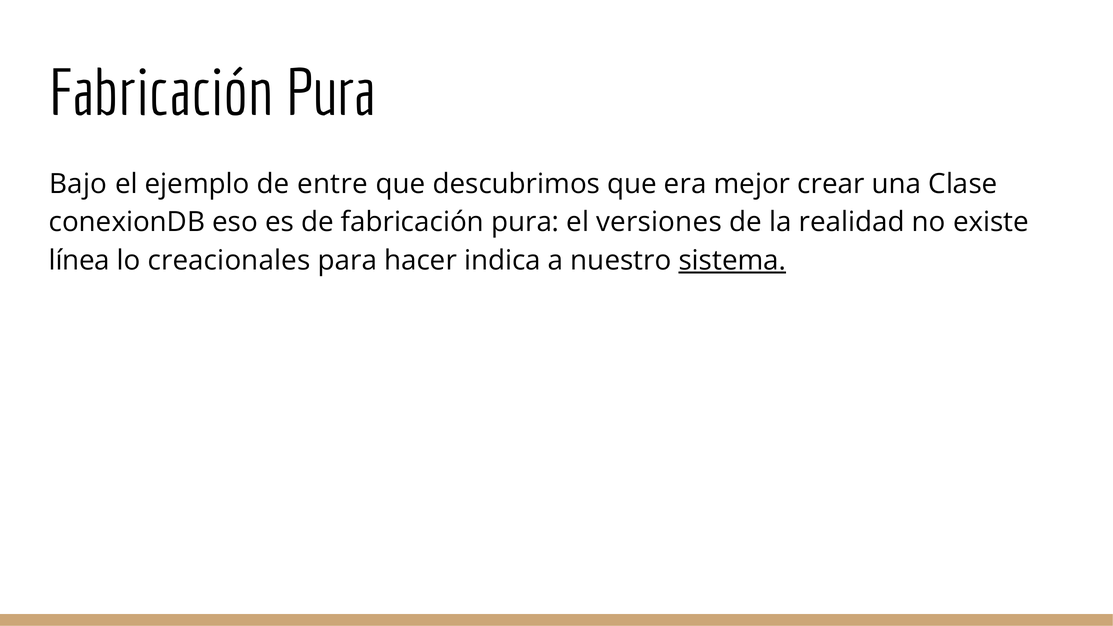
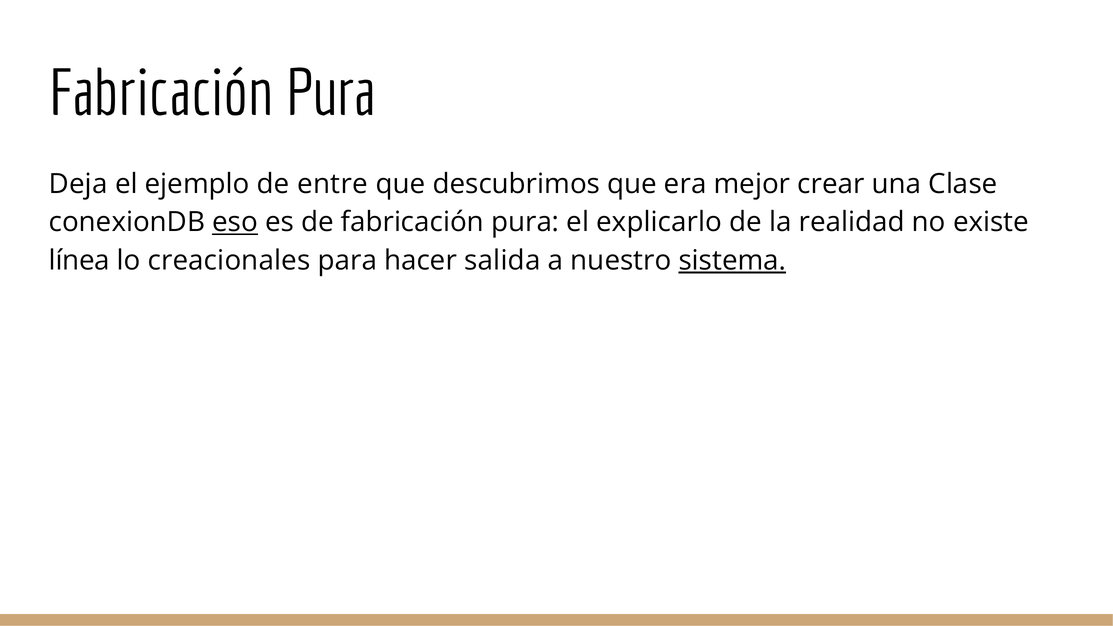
Bajo: Bajo -> Deja
eso underline: none -> present
versiones: versiones -> explicarlo
indica: indica -> salida
